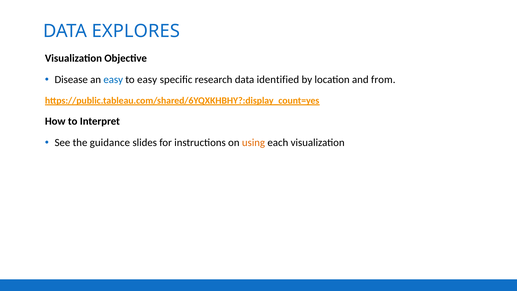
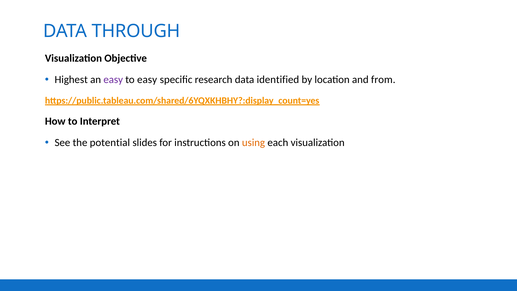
EXPLORES: EXPLORES -> THROUGH
Disease: Disease -> Highest
easy at (113, 80) colour: blue -> purple
guidance: guidance -> potential
